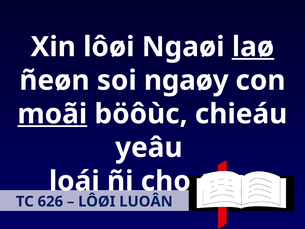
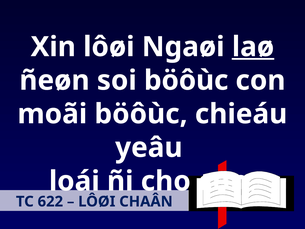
soi ngaøy: ngaøy -> böôùc
moãi underline: present -> none
626: 626 -> 622
LUOÂN: LUOÂN -> CHAÂN
